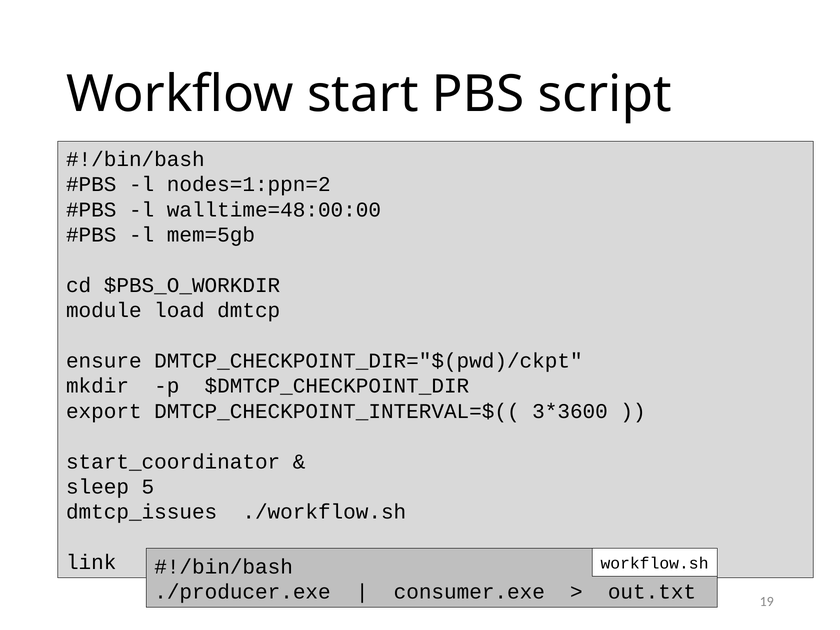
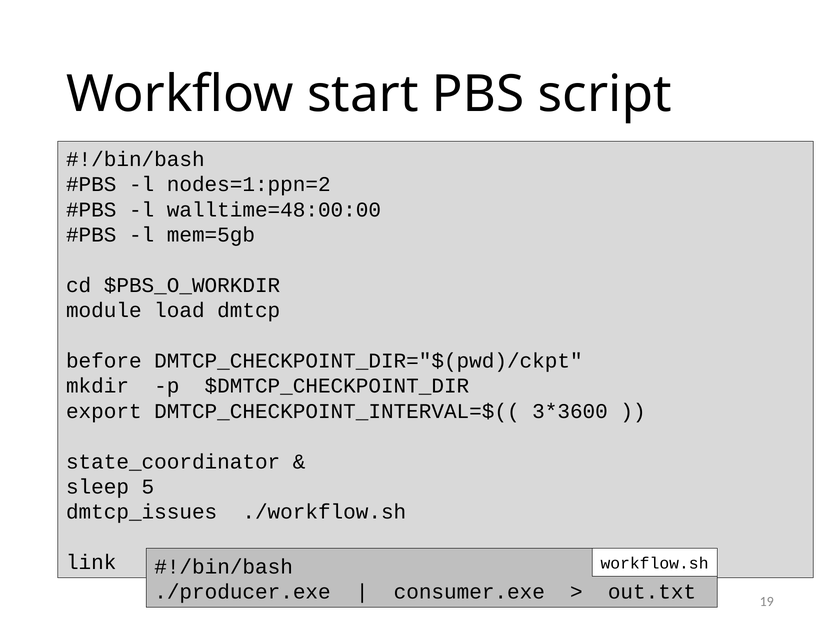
ensure: ensure -> before
start_coordinator: start_coordinator -> state_coordinator
